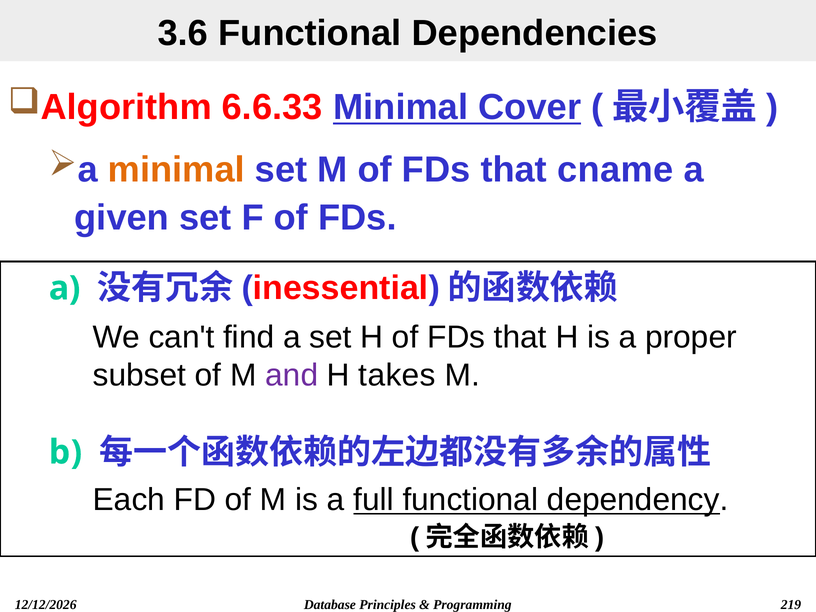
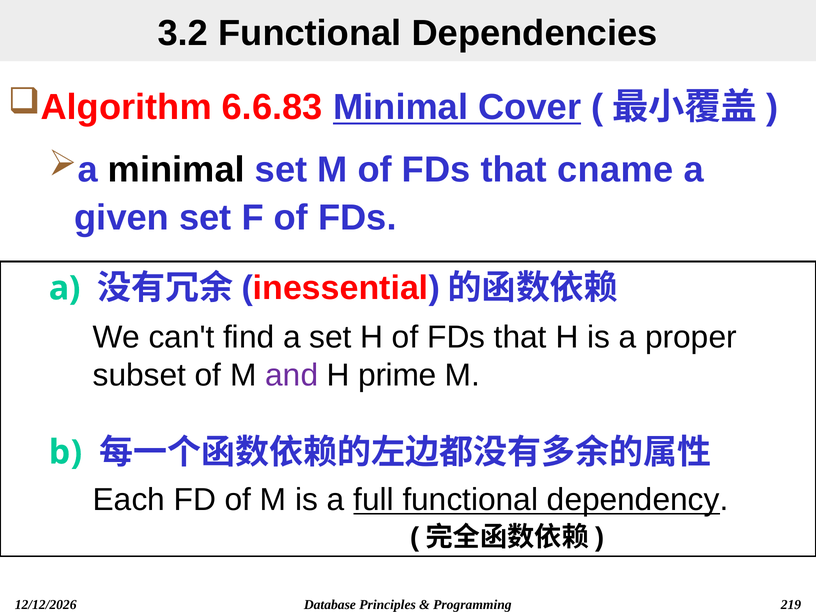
3.6: 3.6 -> 3.2
6.6.33: 6.6.33 -> 6.6.83
minimal at (176, 170) colour: orange -> black
takes: takes -> prime
